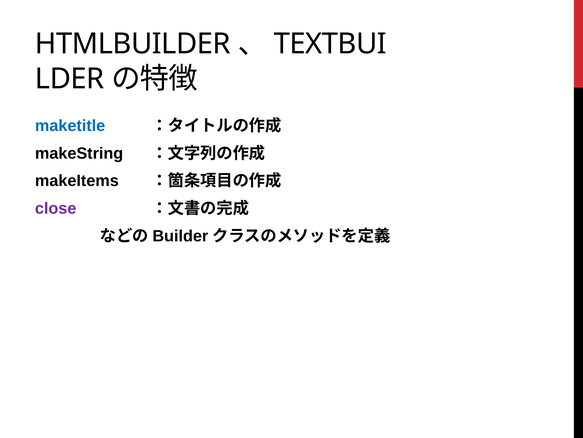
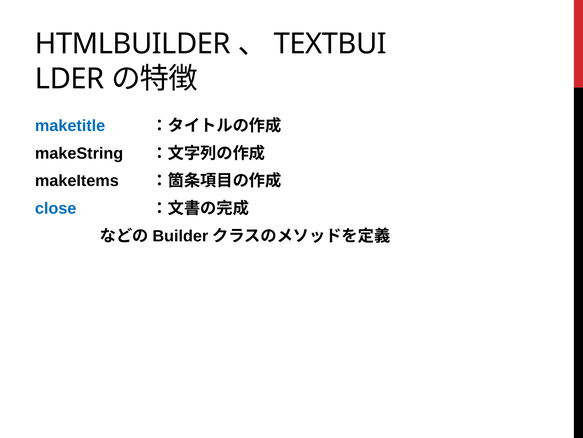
close colour: purple -> blue
